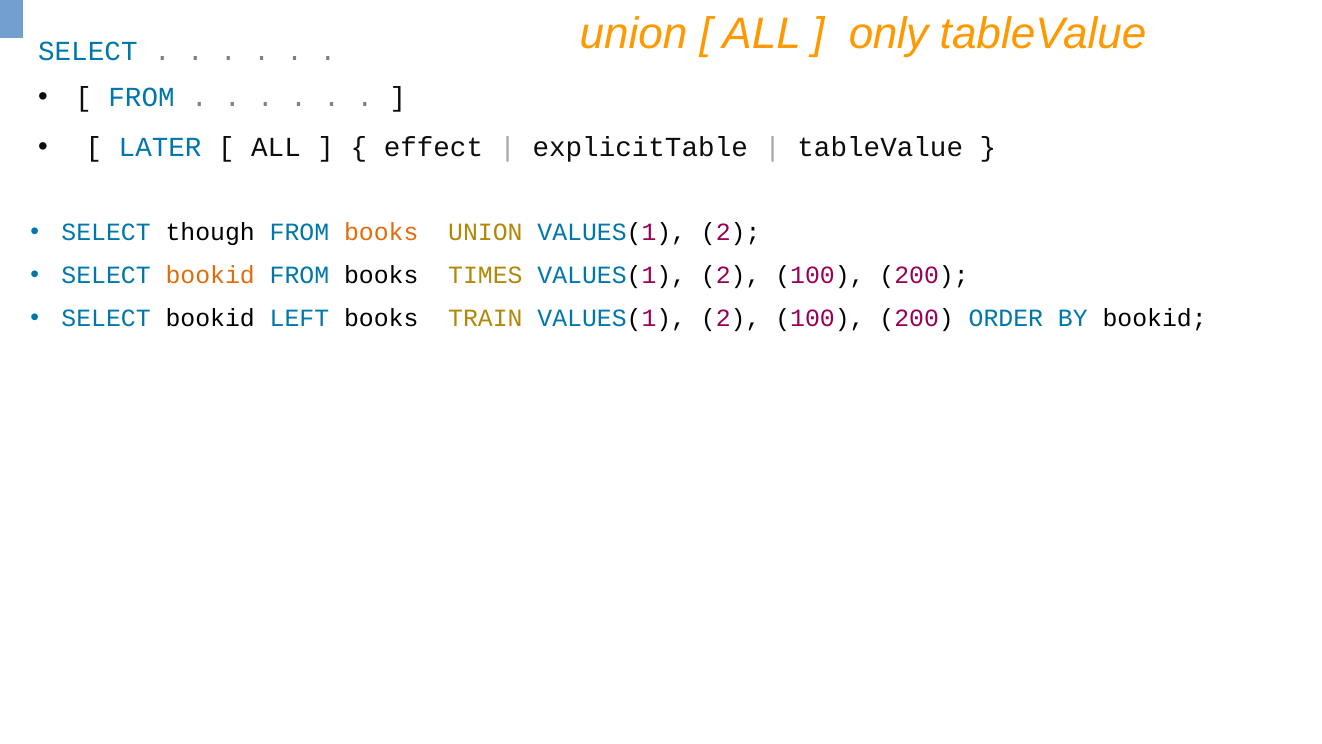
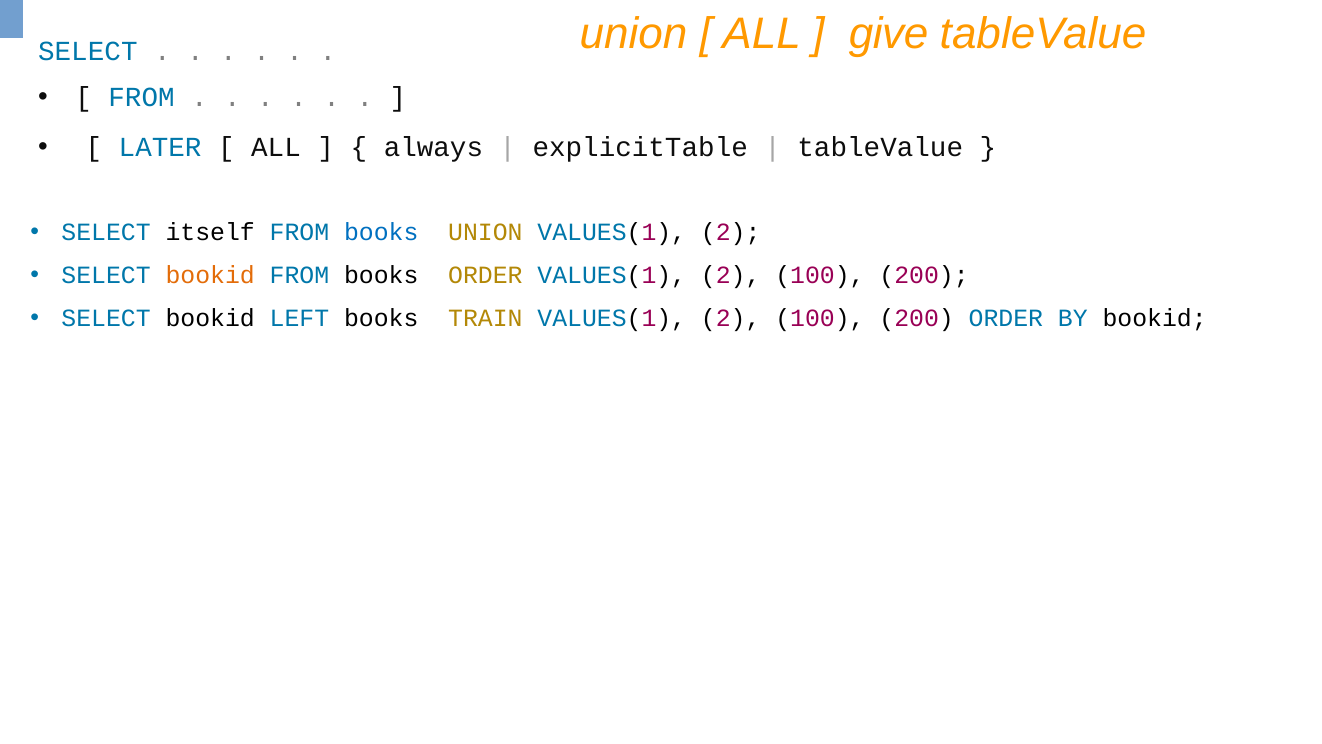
only: only -> give
effect: effect -> always
though: though -> itself
books at (381, 232) colour: orange -> blue
books TIMES: TIMES -> ORDER
